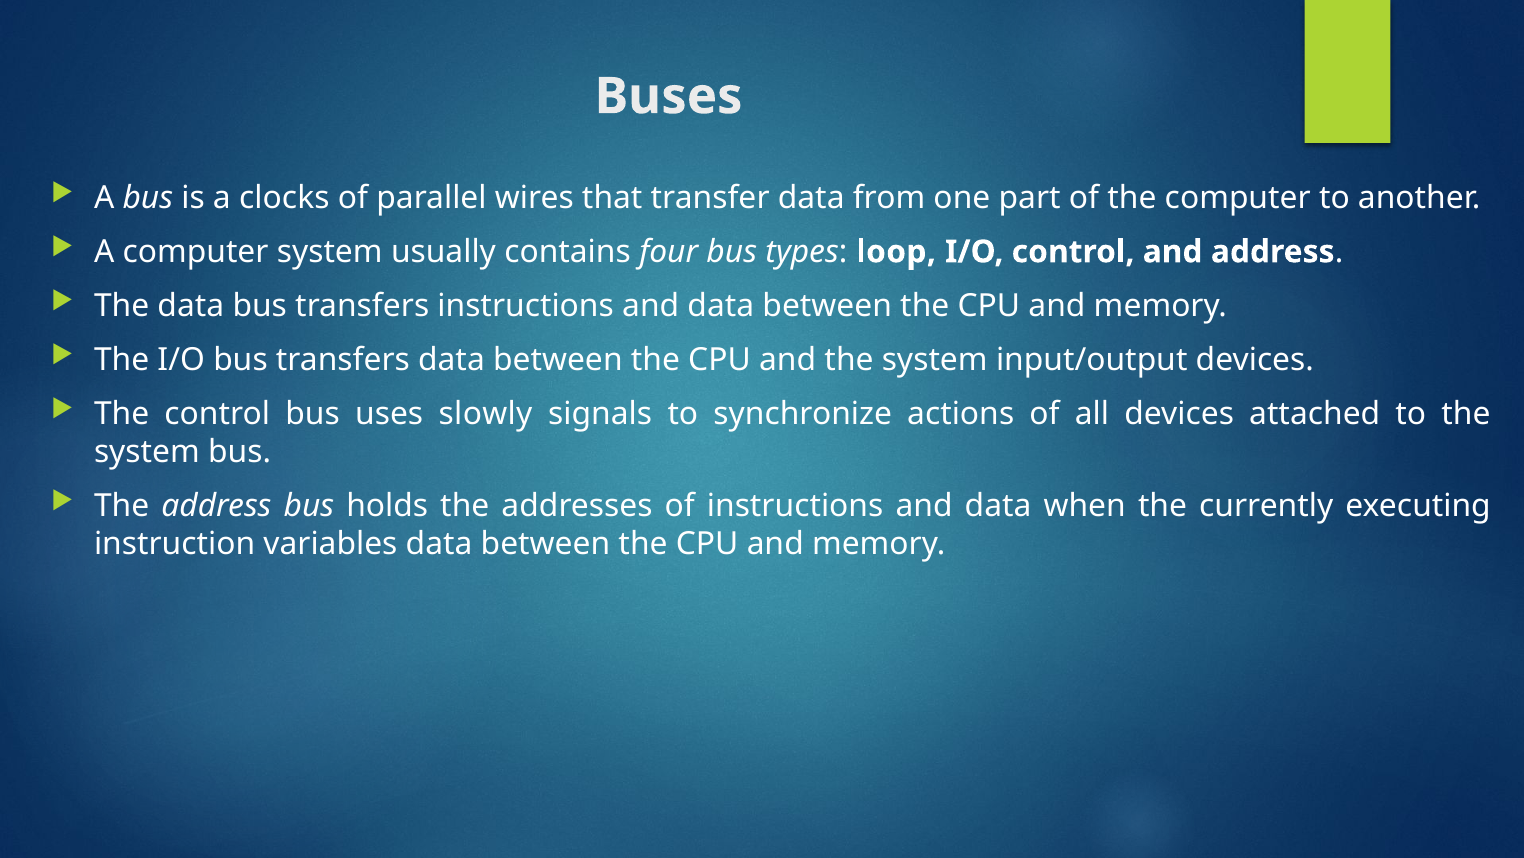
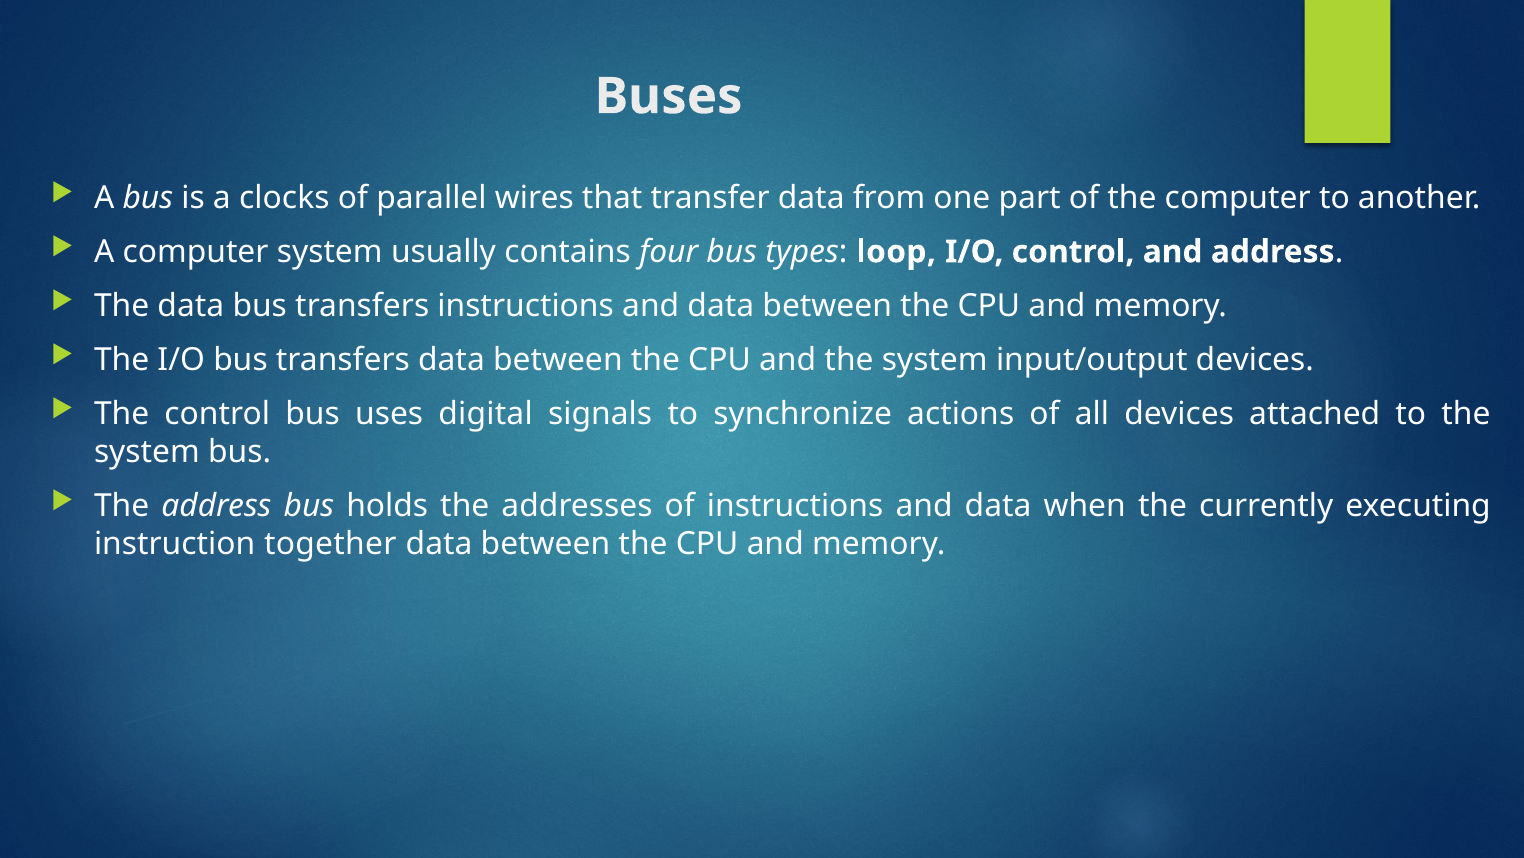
slowly: slowly -> digital
variables: variables -> together
